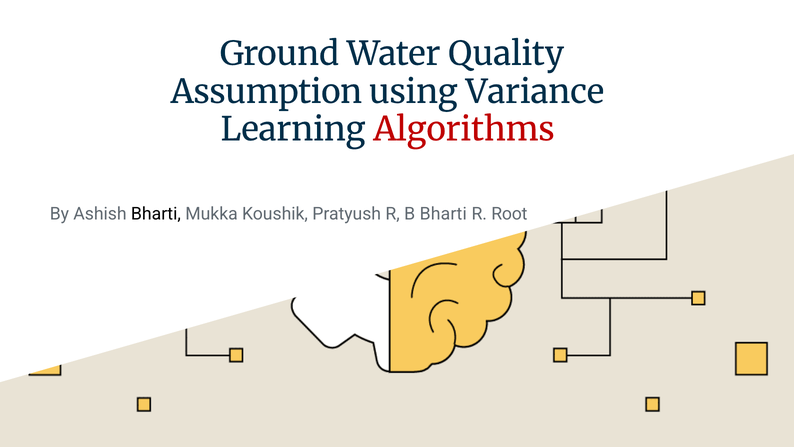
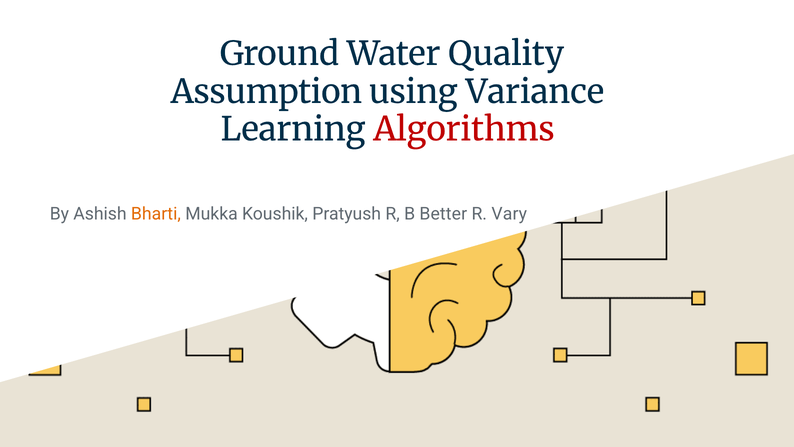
Bharti at (156, 214) colour: black -> orange
B Bharti: Bharti -> Better
Root: Root -> Vary
